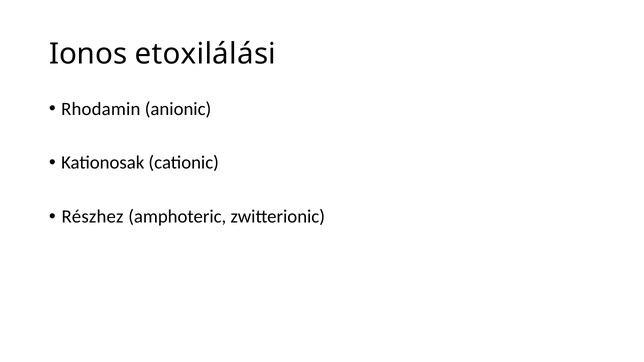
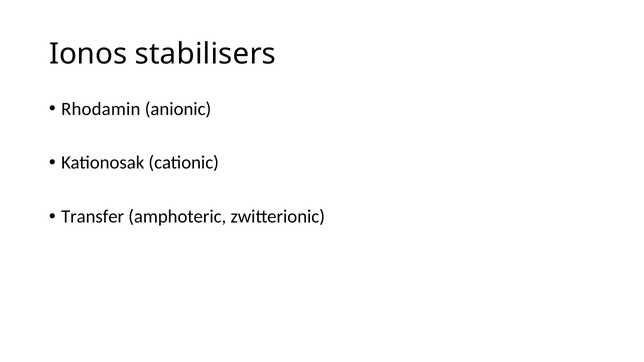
etoxilálási: etoxilálási -> stabilisers
Részhez: Részhez -> Transfer
